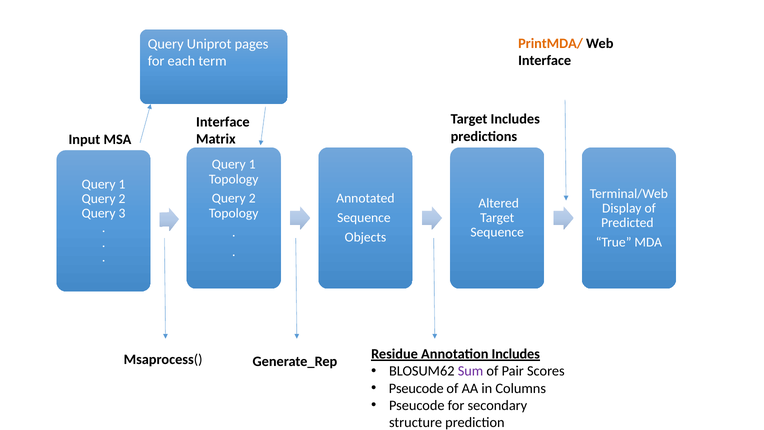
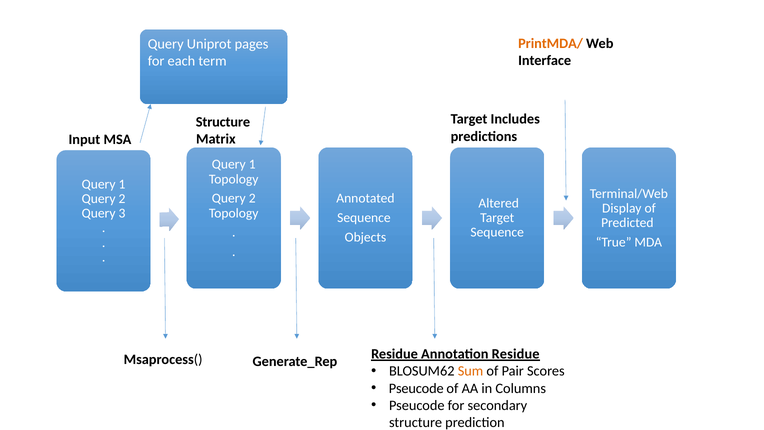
Interface at (223, 122): Interface -> Structure
Annotation Includes: Includes -> Residue
Sum colour: purple -> orange
